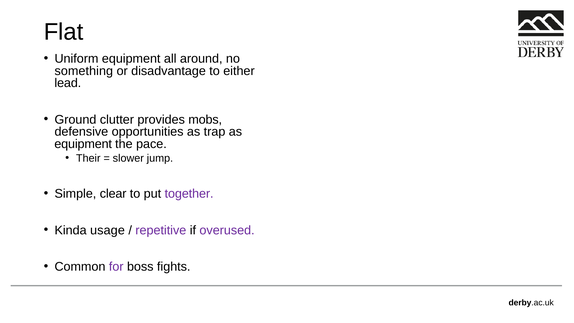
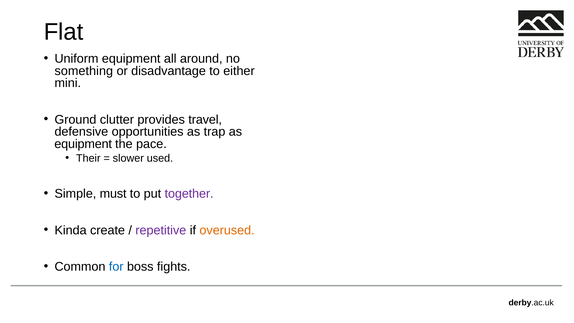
lead: lead -> mini
mobs: mobs -> travel
jump: jump -> used
clear: clear -> must
usage: usage -> create
overused colour: purple -> orange
for colour: purple -> blue
